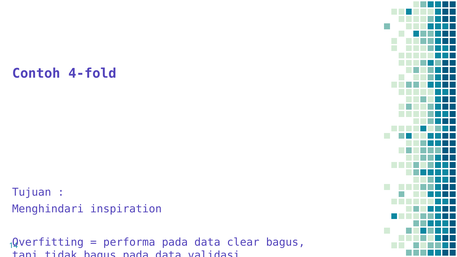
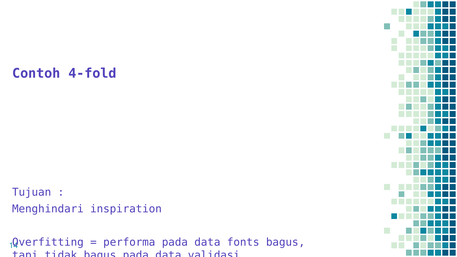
clear: clear -> fonts
